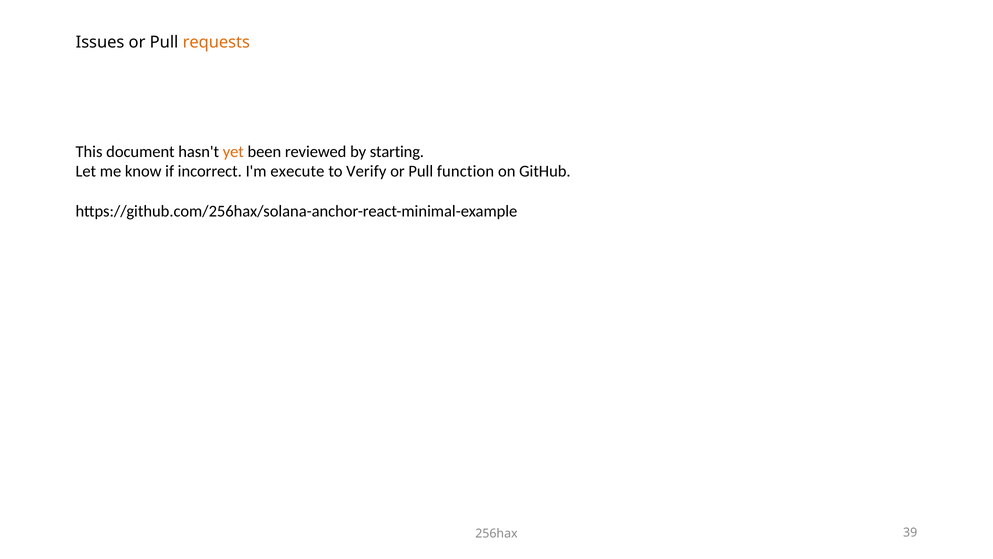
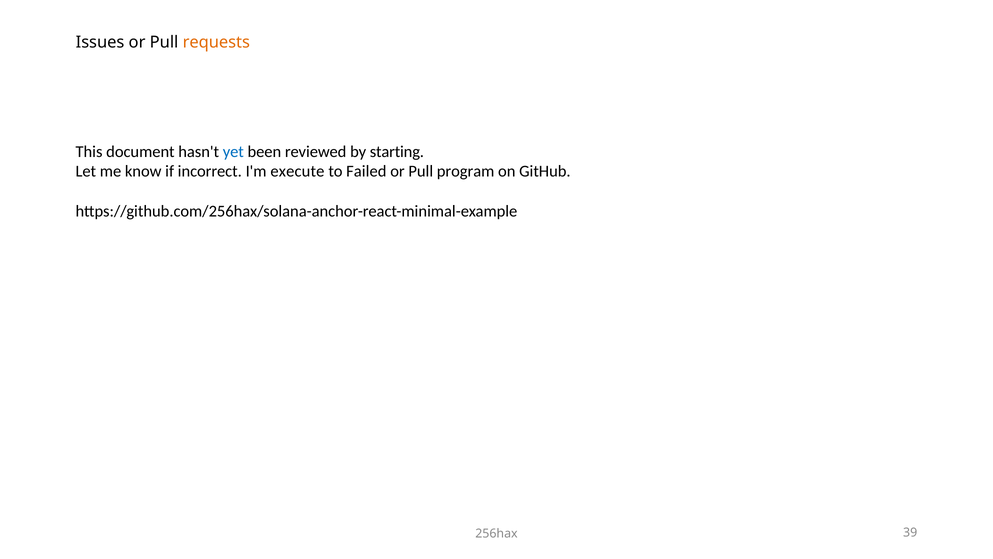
yet colour: orange -> blue
Verify: Verify -> Failed
function: function -> program
